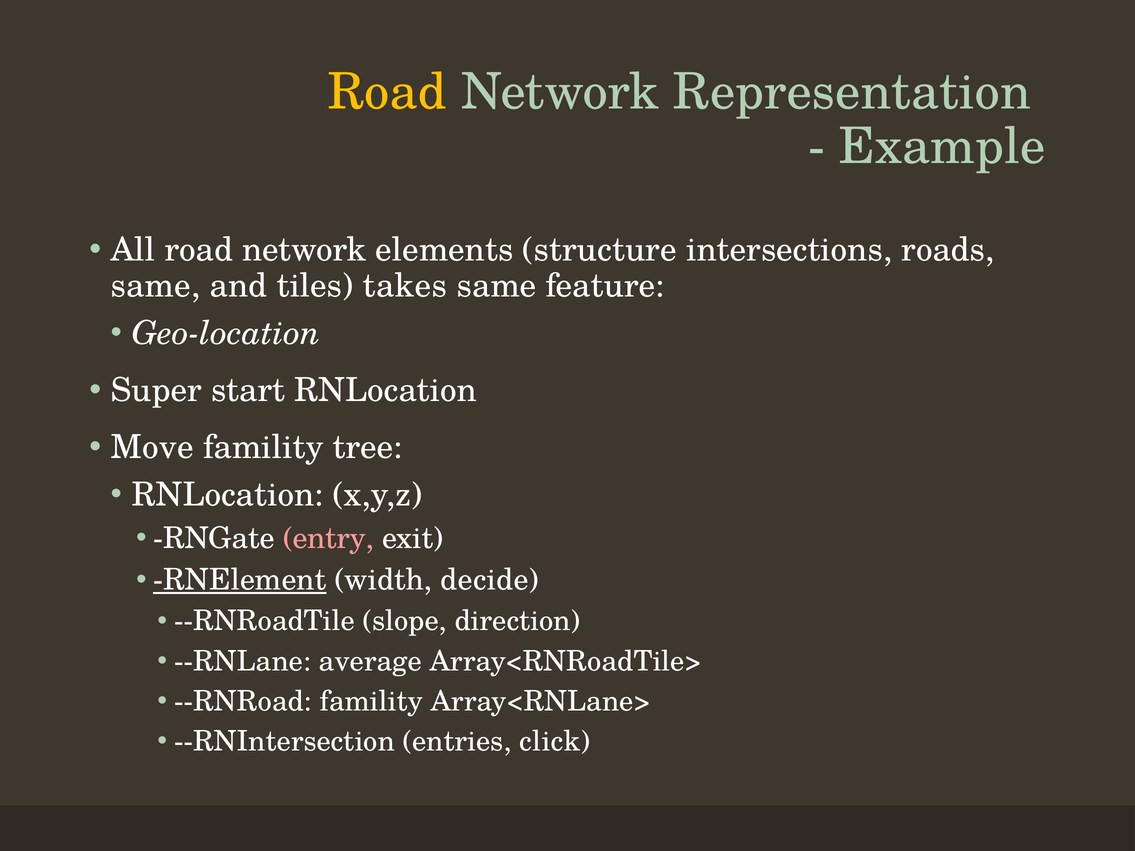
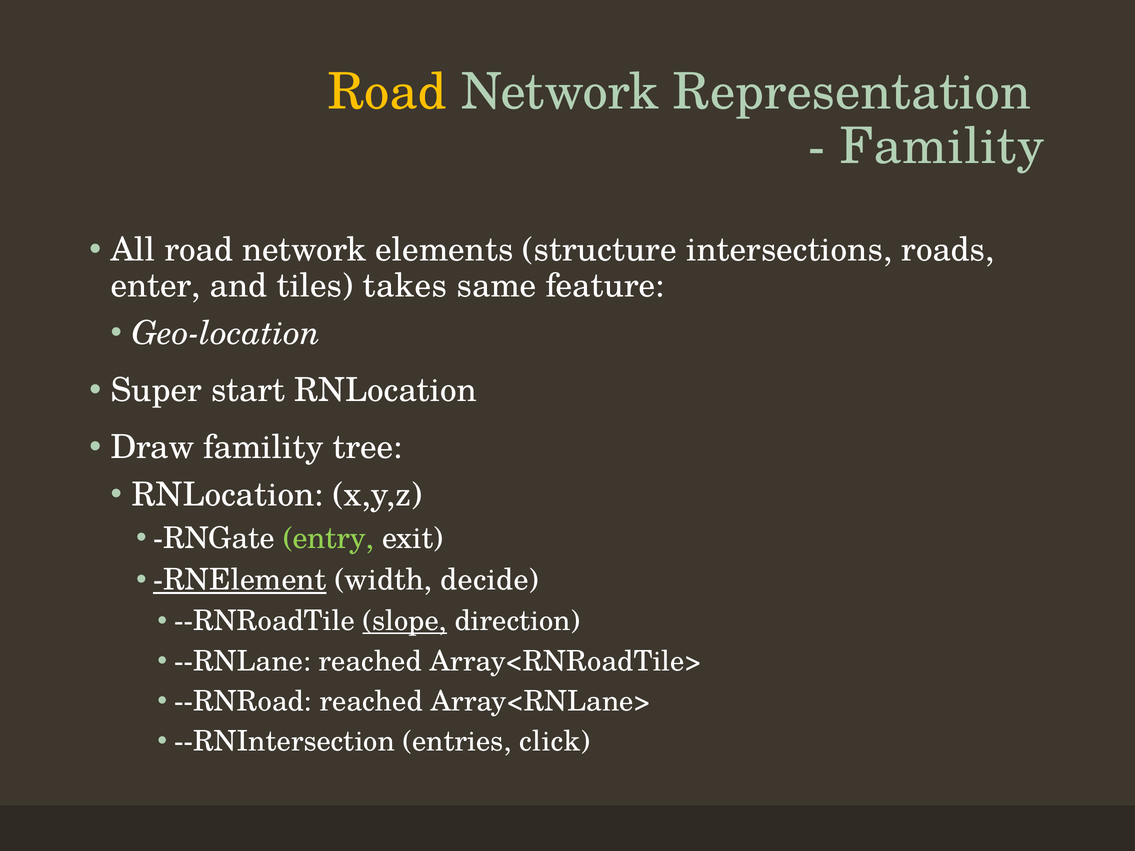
Example at (942, 146): Example -> Famility
same at (156, 286): same -> enter
Move: Move -> Draw
entry colour: pink -> light green
slope underline: none -> present
--RNLane average: average -> reached
--RNRoad famility: famility -> reached
